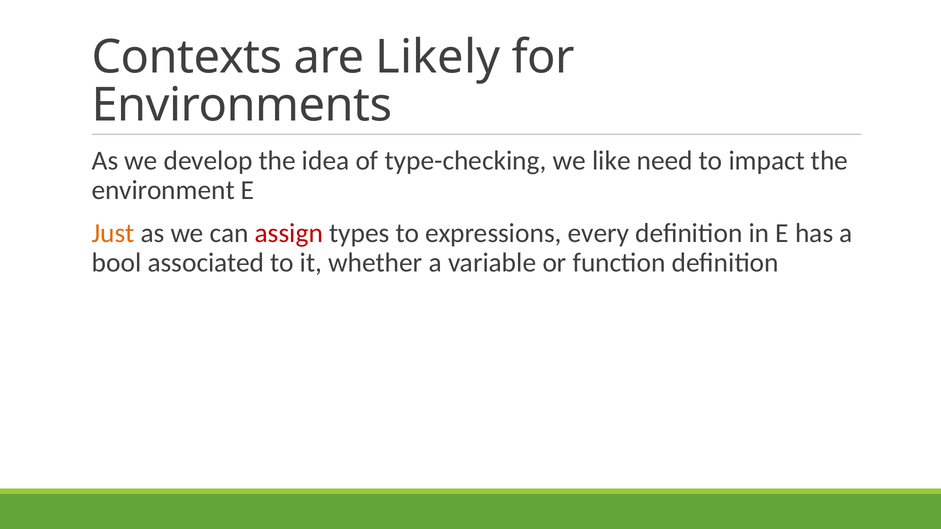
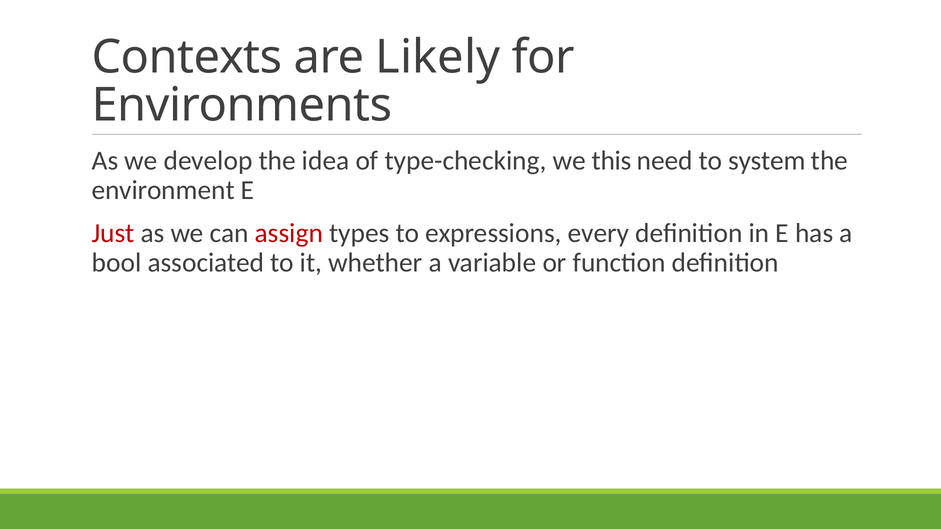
like: like -> this
impact: impact -> system
Just colour: orange -> red
